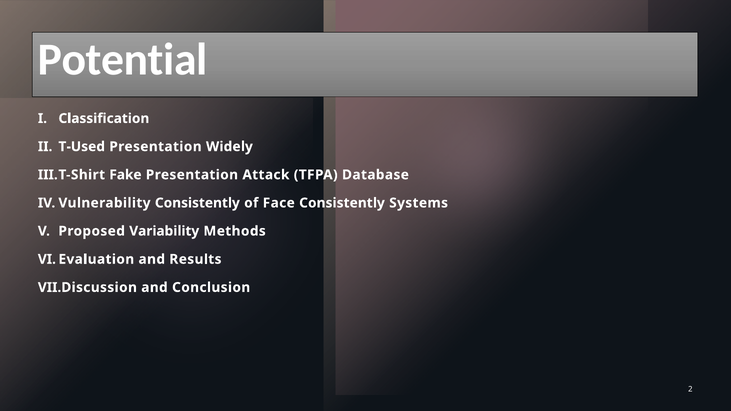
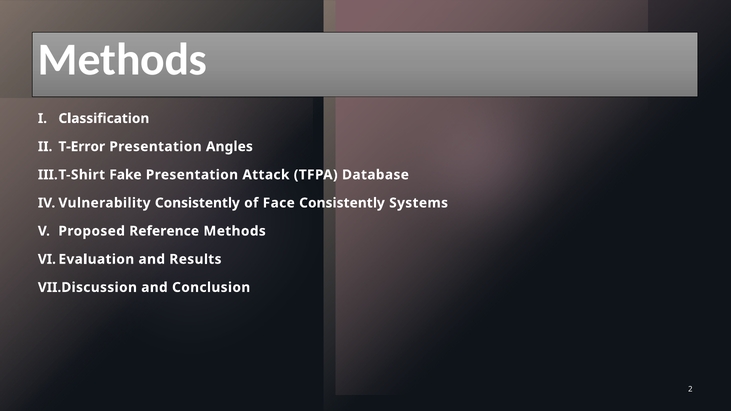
Potential at (123, 60): Potential -> Methods
T-Used: T-Used -> T-Error
Widely: Widely -> Angles
Variability: Variability -> Reference
